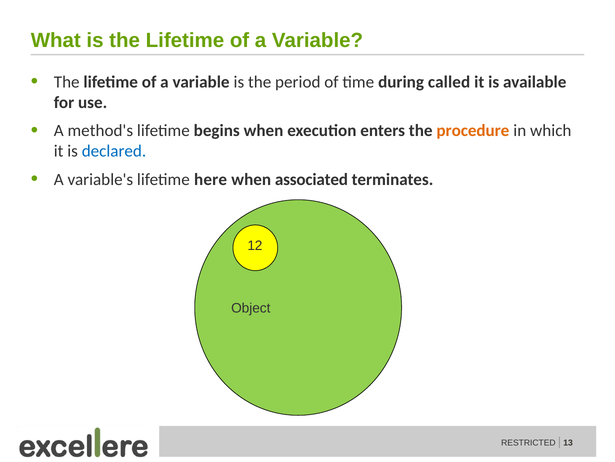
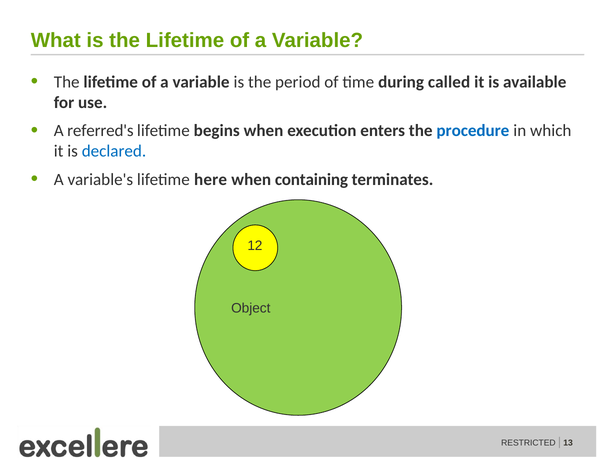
method's: method's -> referred's
procedure colour: orange -> blue
associated: associated -> containing
